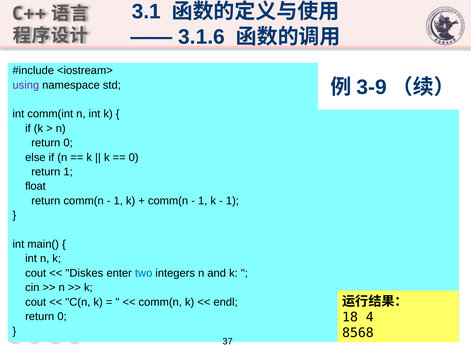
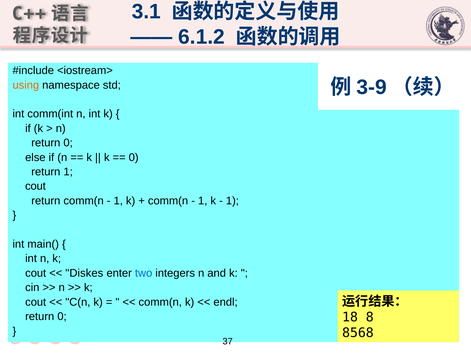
3.1.6: 3.1.6 -> 6.1.2
using colour: purple -> orange
float at (35, 186): float -> cout
4: 4 -> 8
